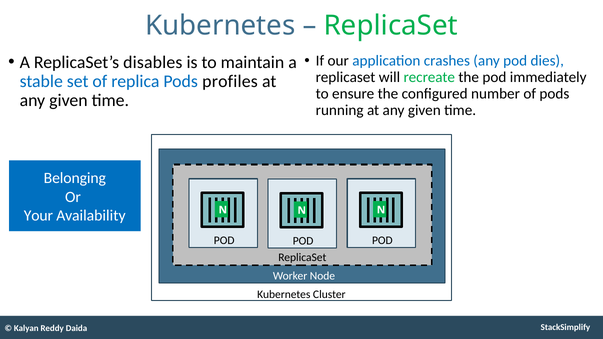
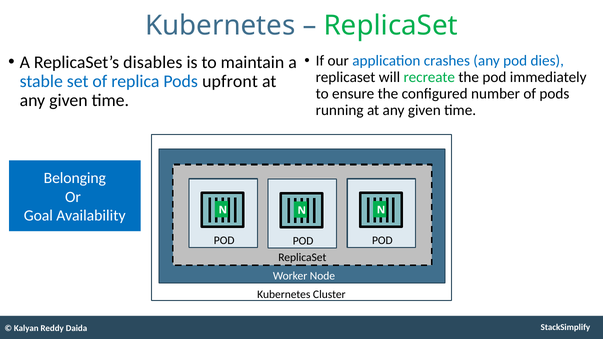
profiles: profiles -> upfront
Your: Your -> Goal
